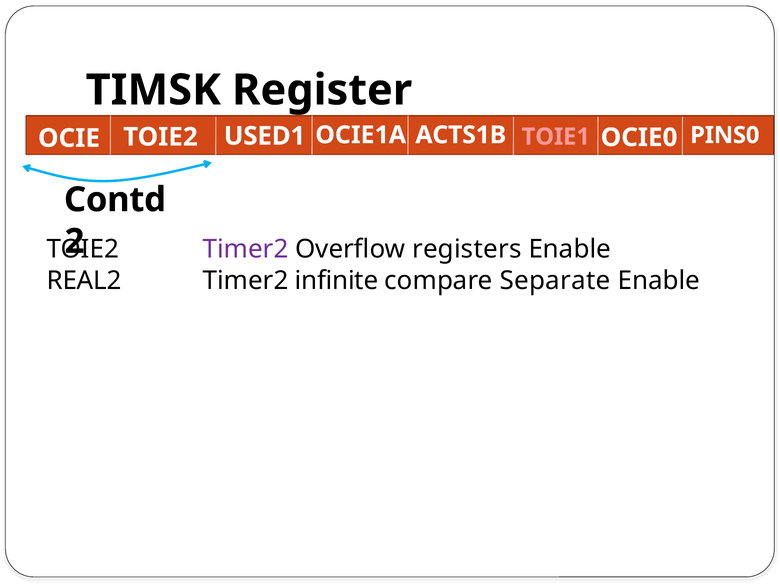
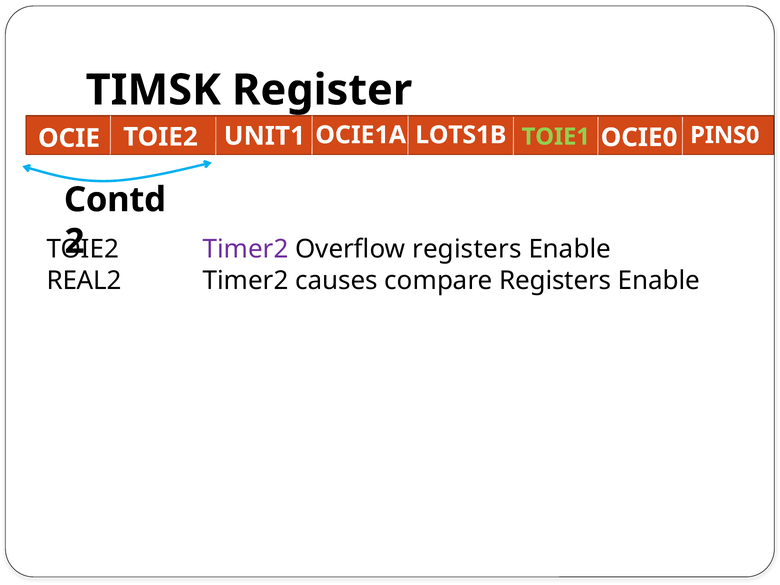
USED1: USED1 -> UNIT1
ACTS1B: ACTS1B -> LOTS1B
TOIE1 colour: pink -> light green
infinite: infinite -> causes
compare Separate: Separate -> Registers
